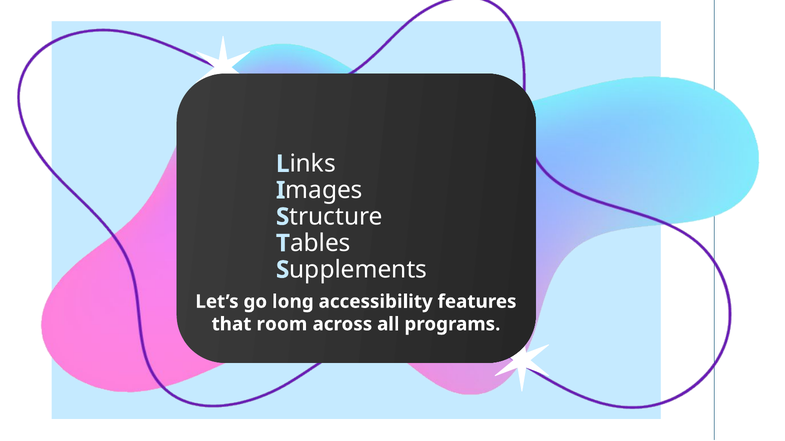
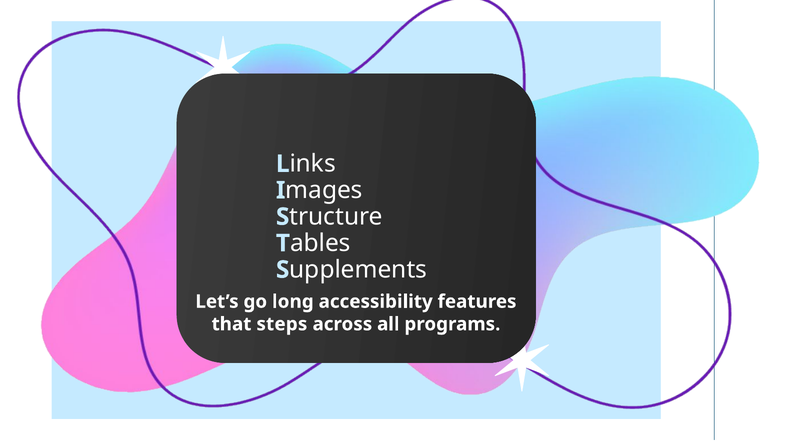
room: room -> steps
